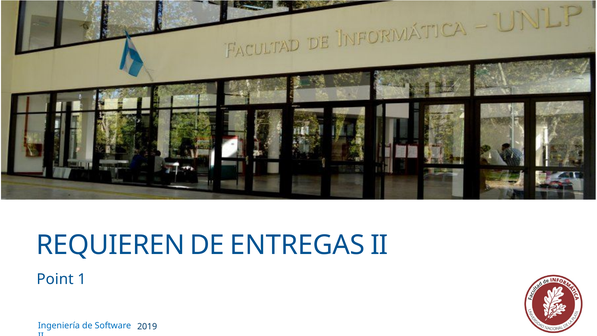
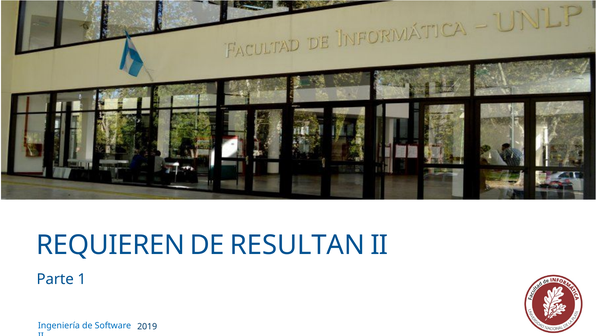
ENTREGAS: ENTREGAS -> RESULTAN
Point: Point -> Parte
